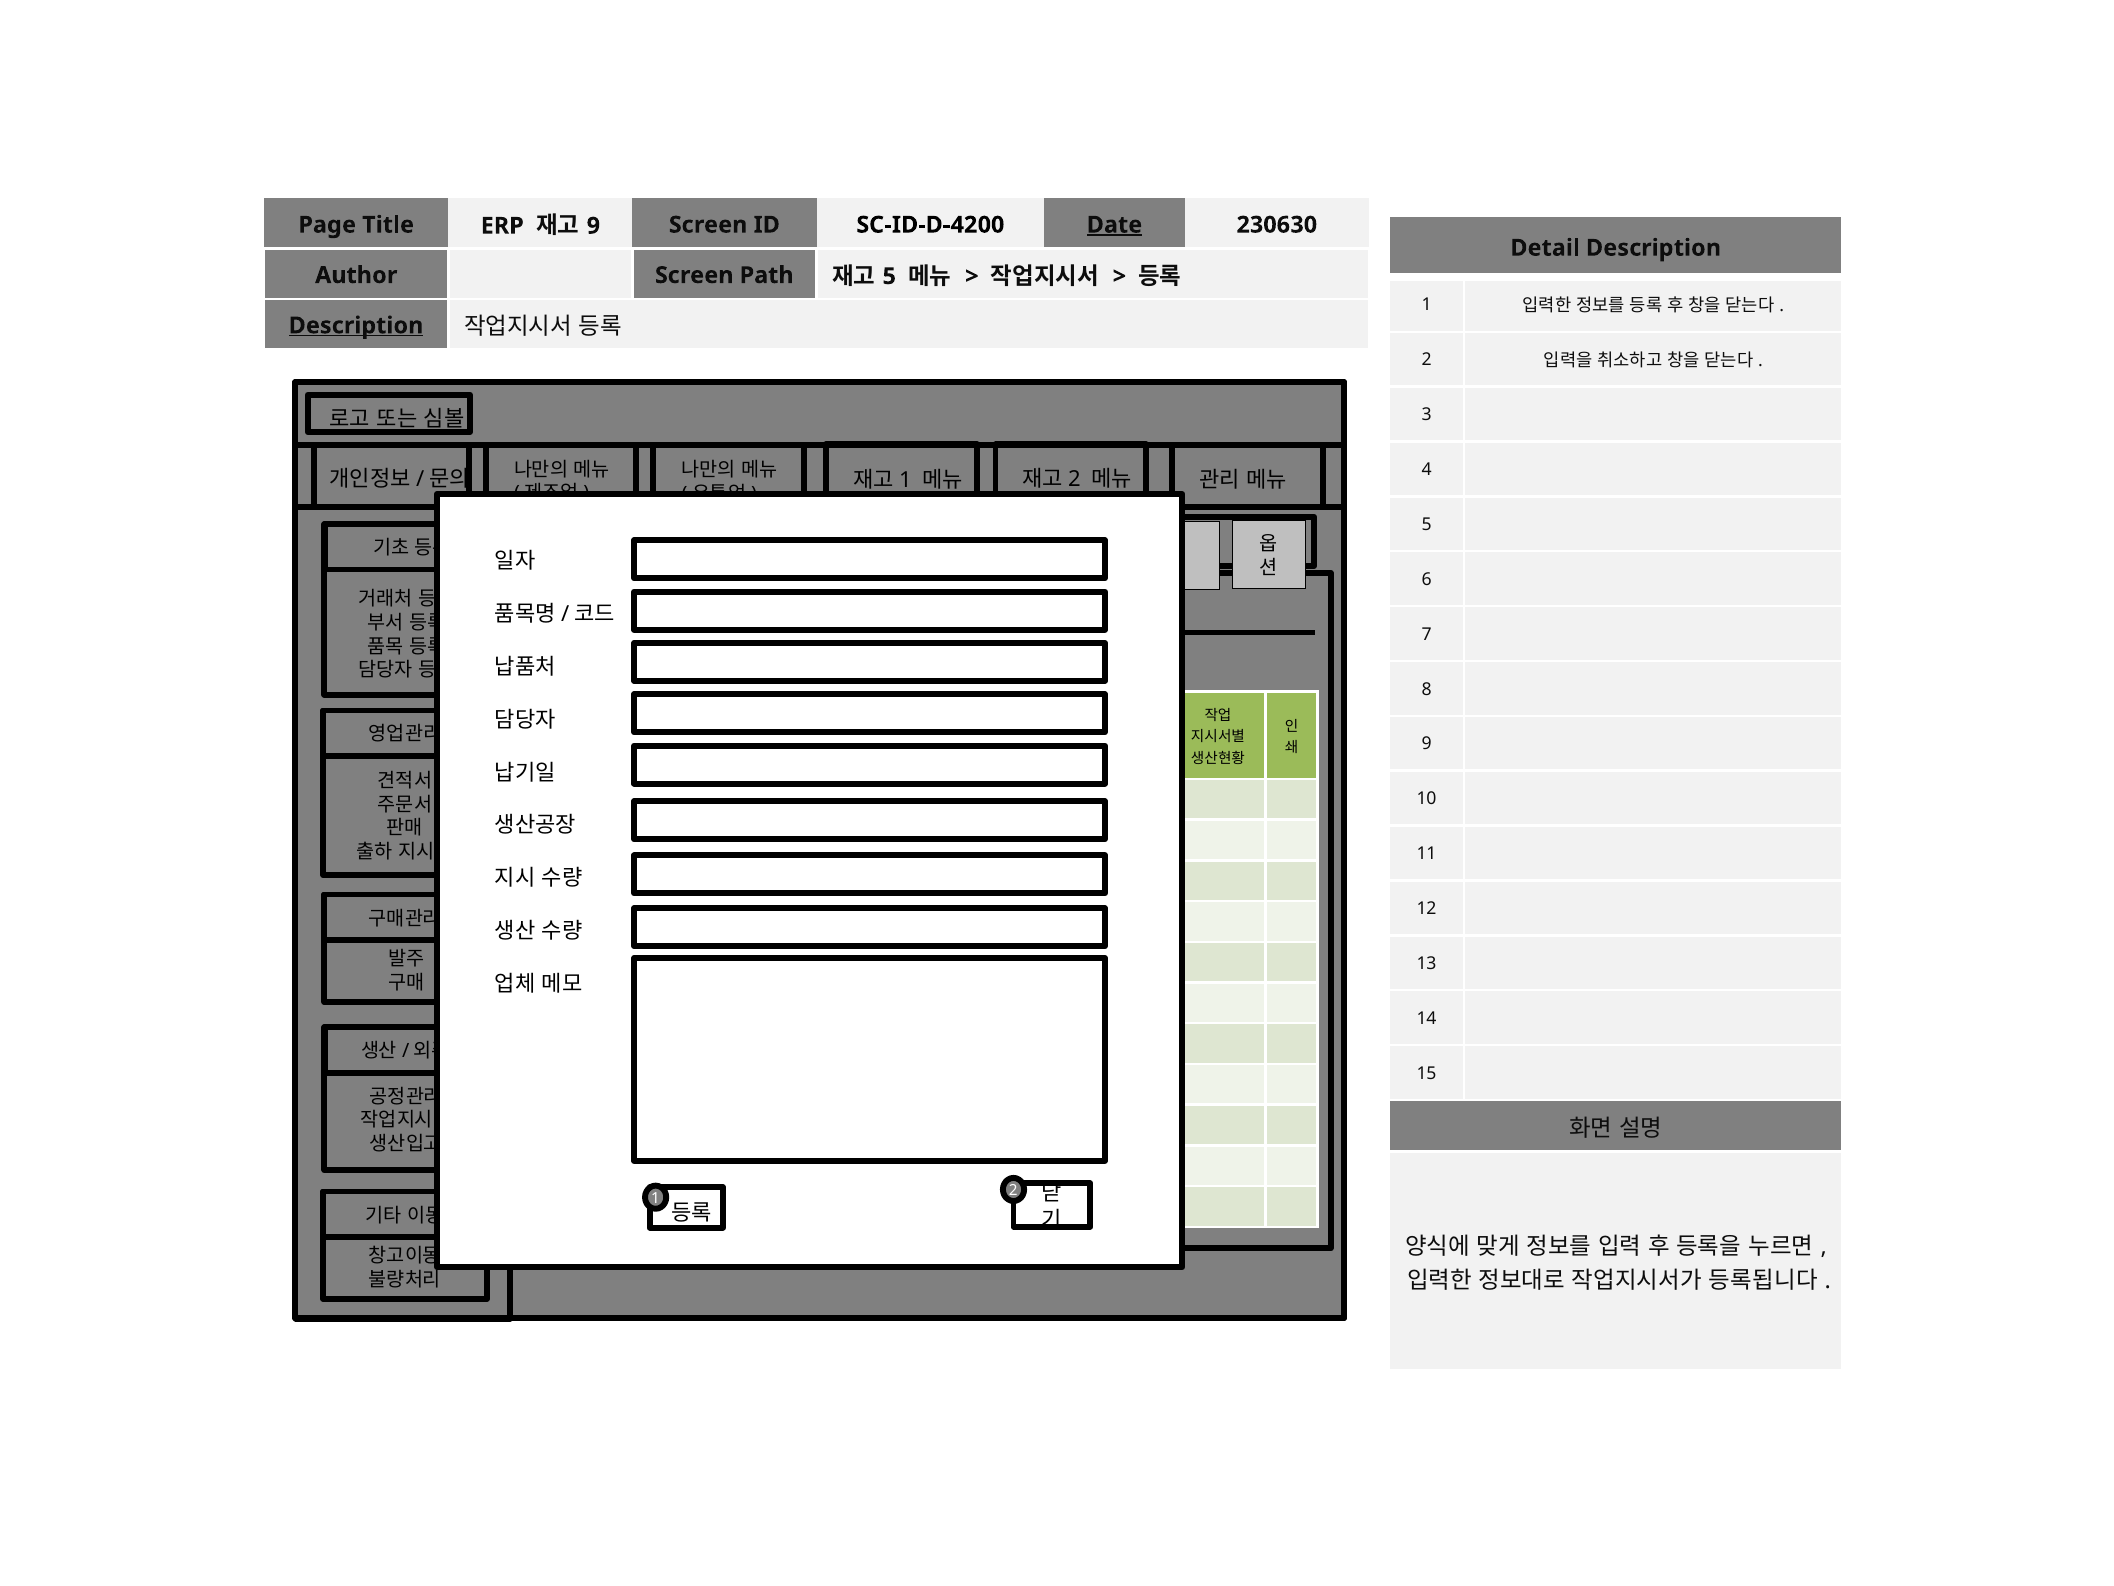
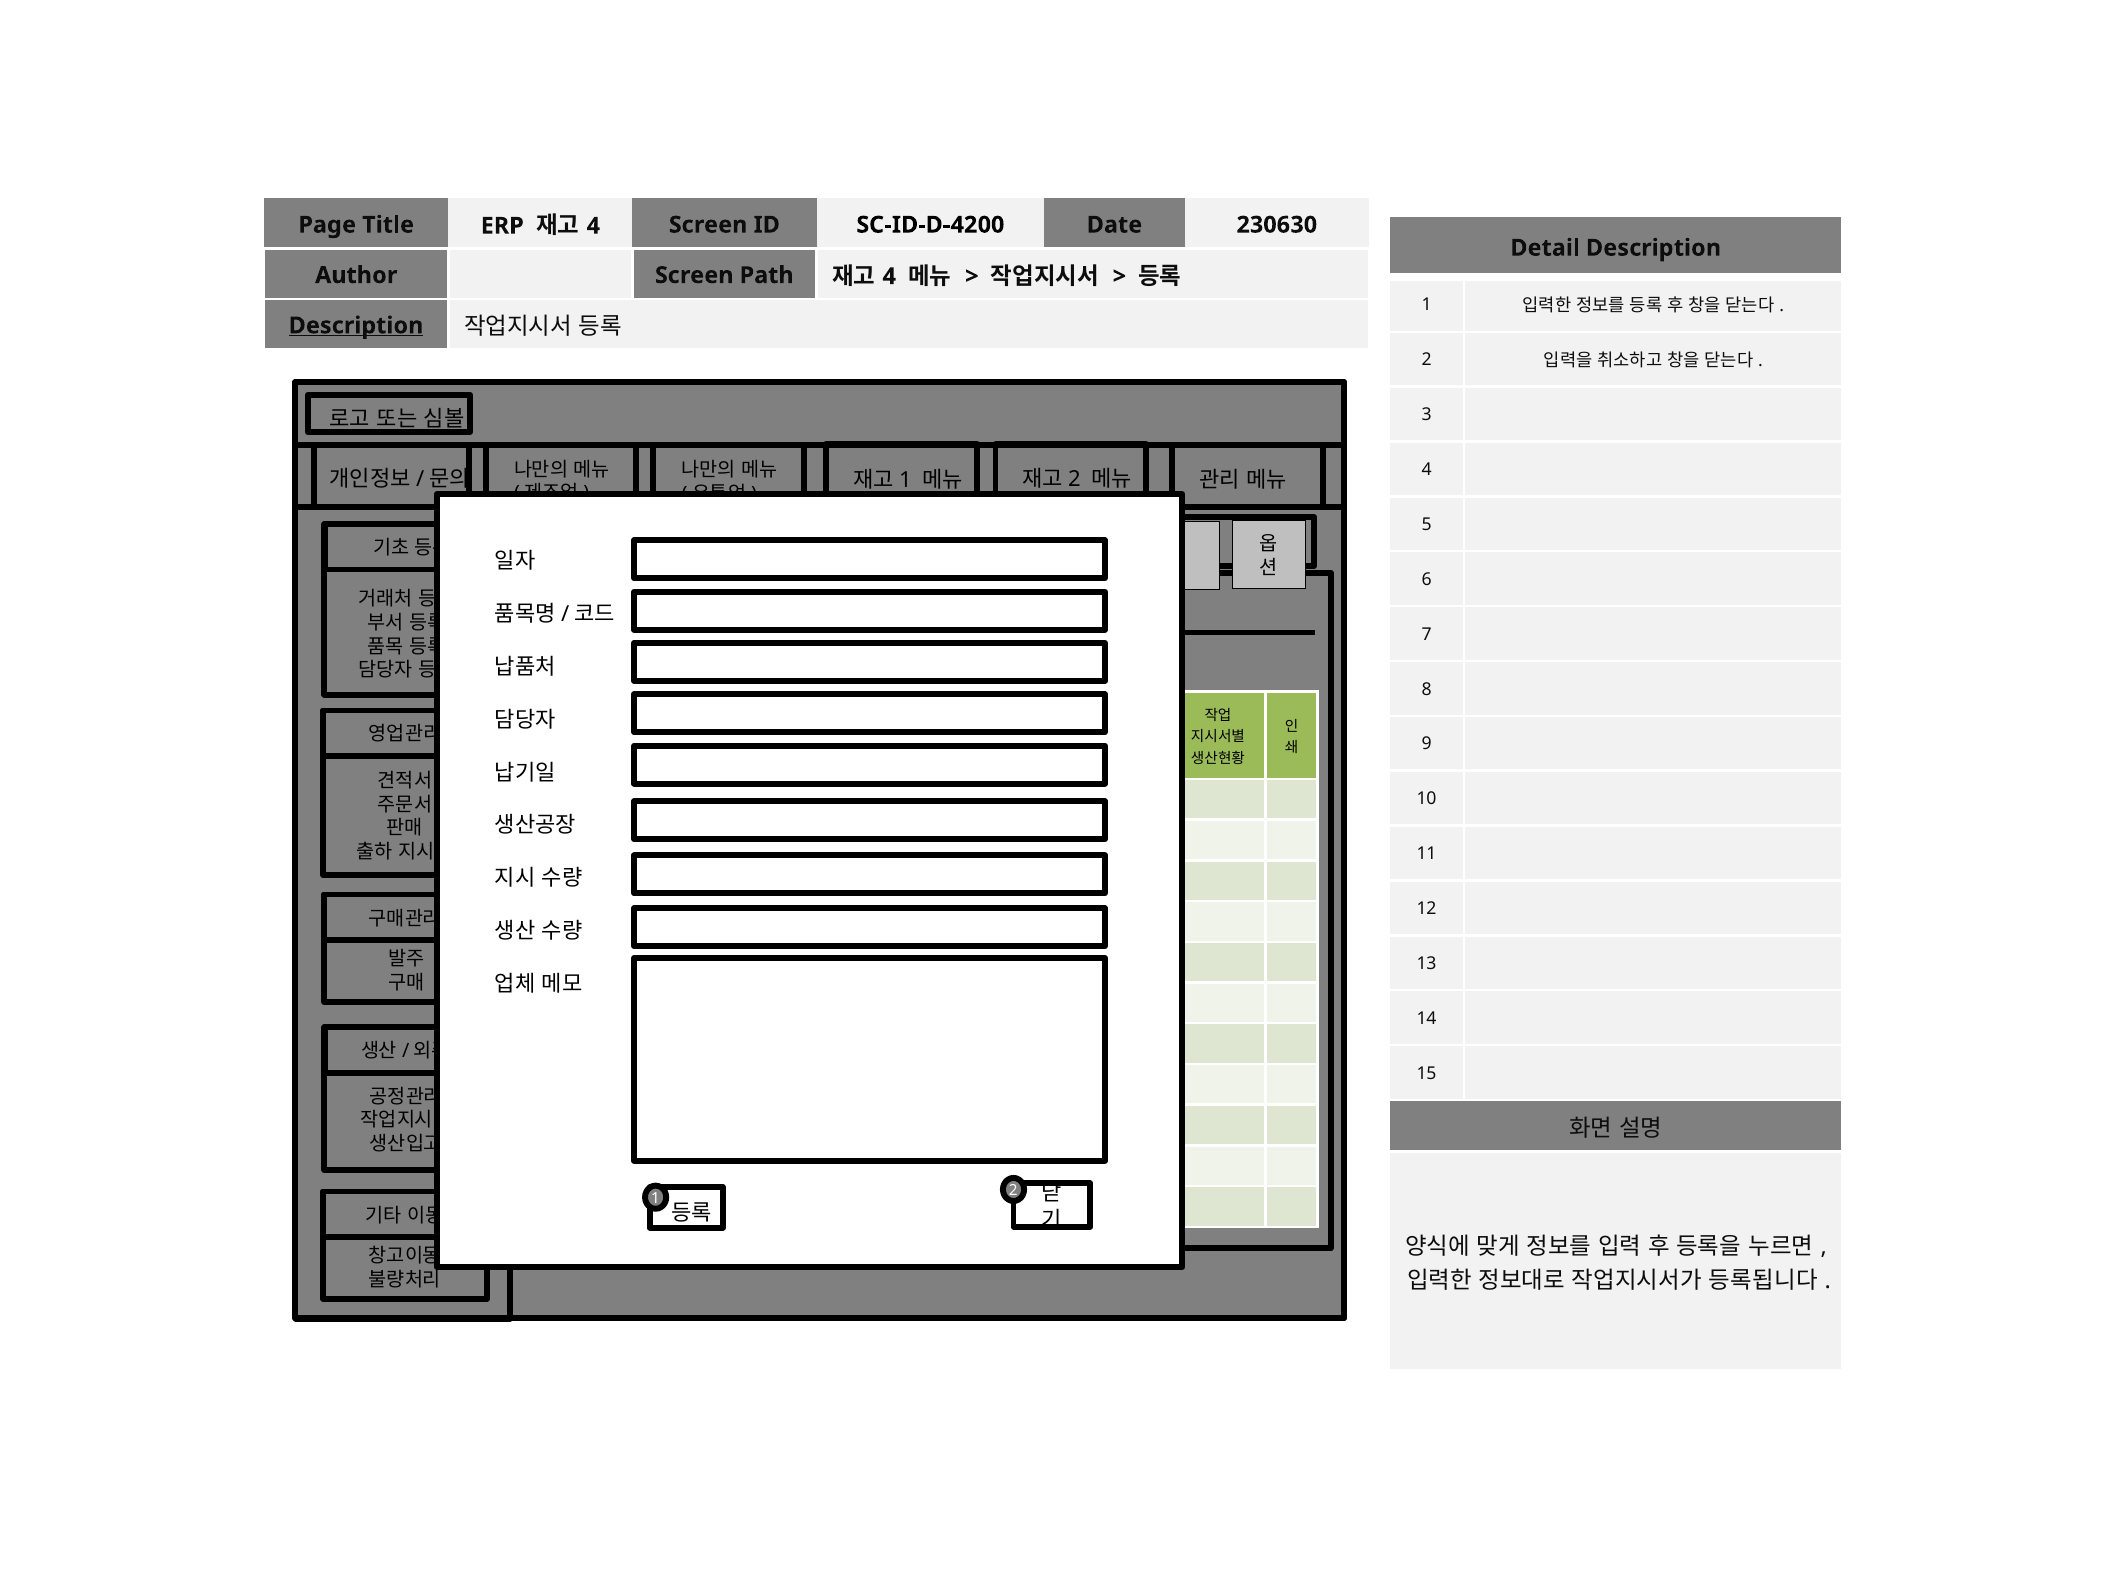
9 at (593, 226): 9 -> 4
Date underline: present -> none
5 at (889, 276): 5 -> 4
